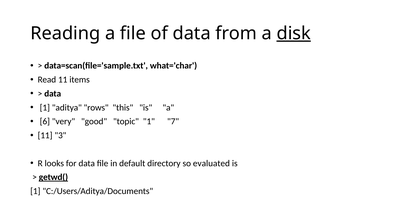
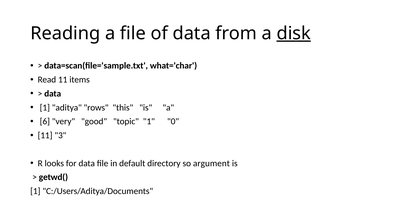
7: 7 -> 0
evaluated: evaluated -> argument
getwd( underline: present -> none
